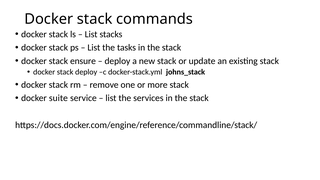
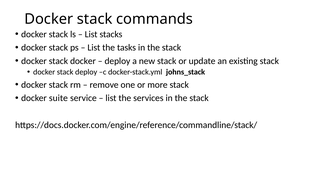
stack ensure: ensure -> docker
